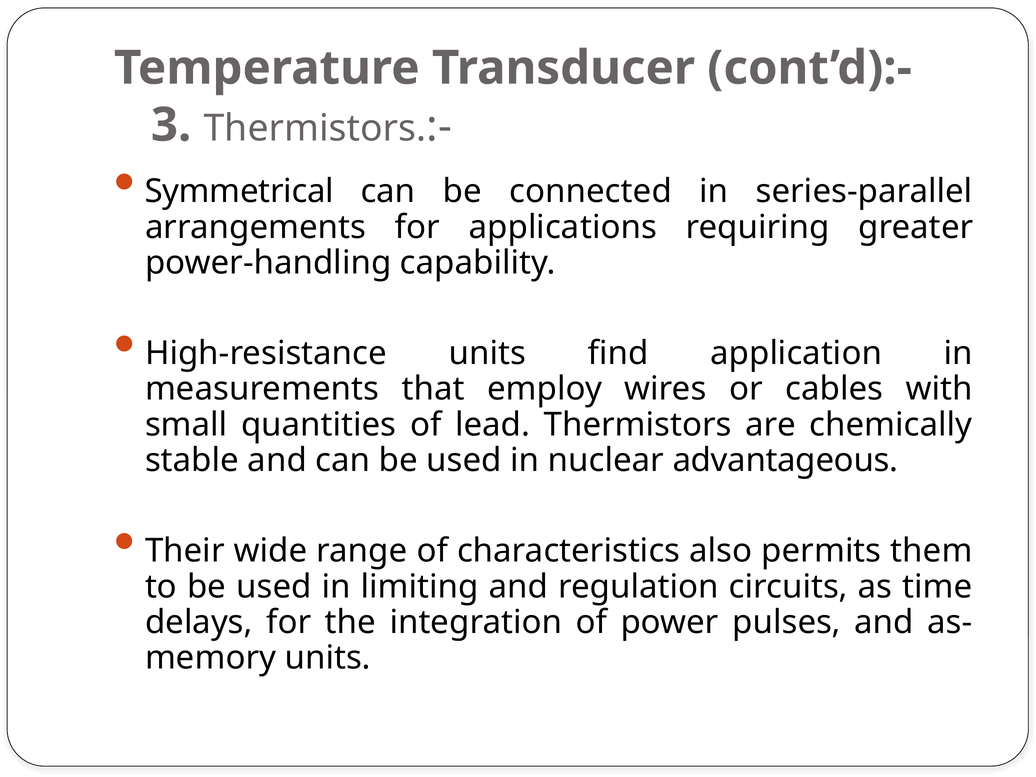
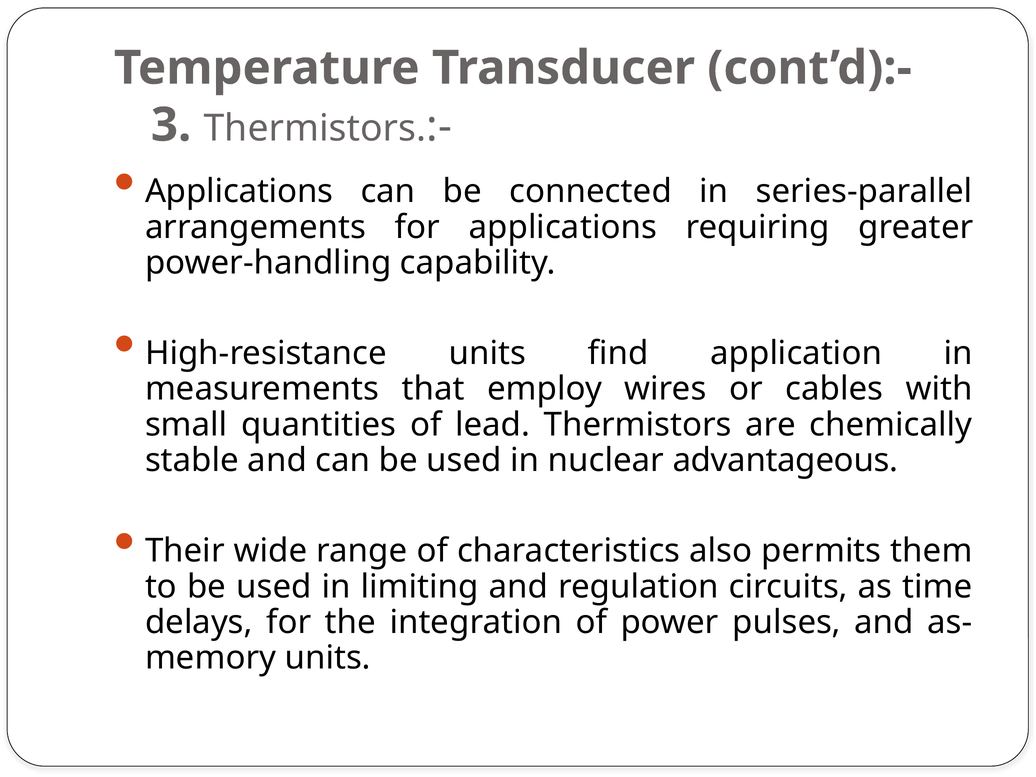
Symmetrical: Symmetrical -> Applications
